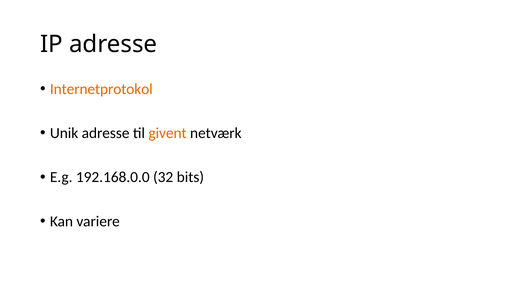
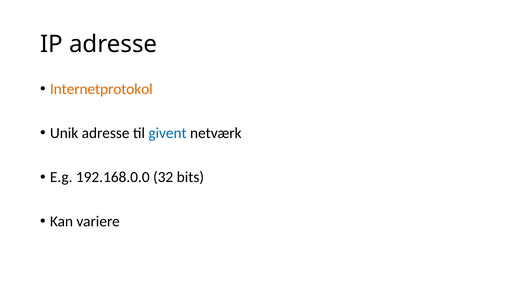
givent colour: orange -> blue
